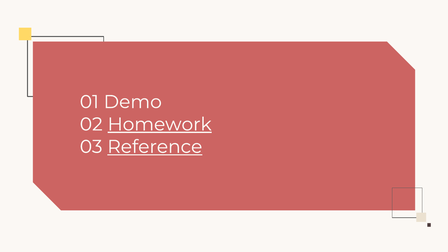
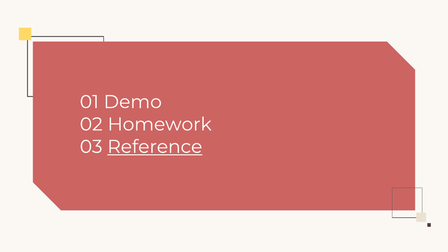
Homework underline: present -> none
